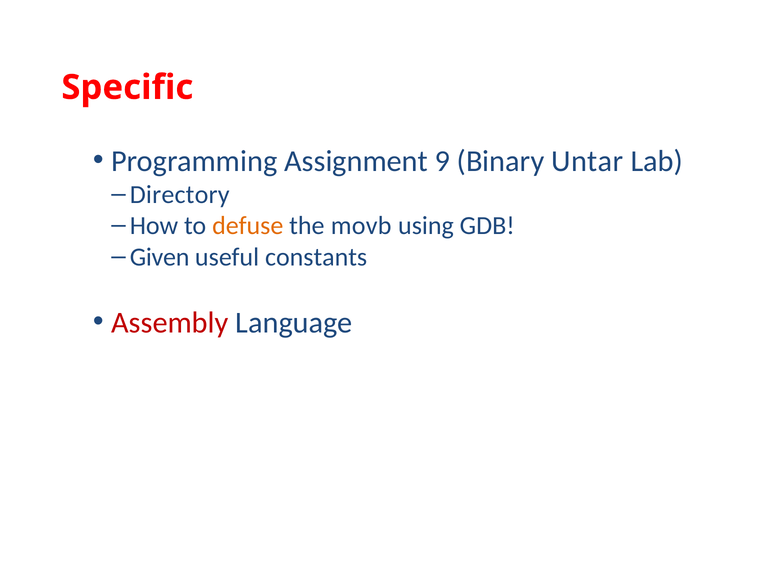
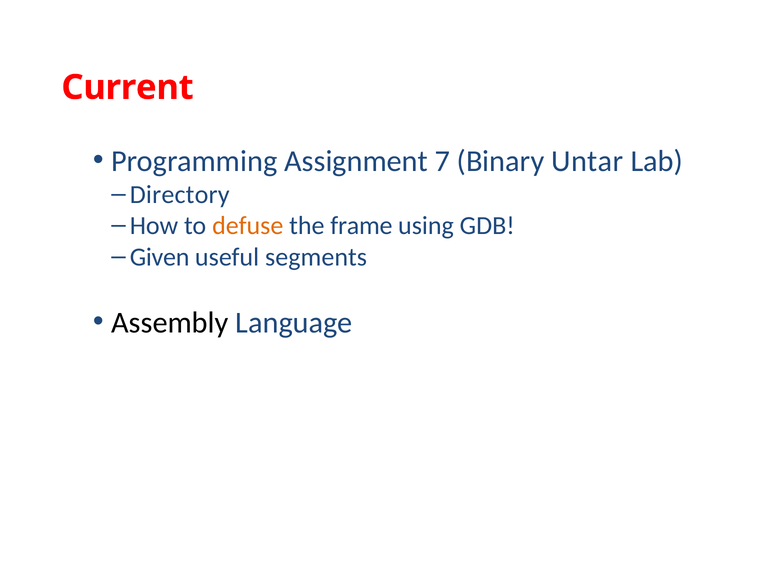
Specific: Specific -> Current
9: 9 -> 7
movb: movb -> frame
constants: constants -> segments
Assembly colour: red -> black
